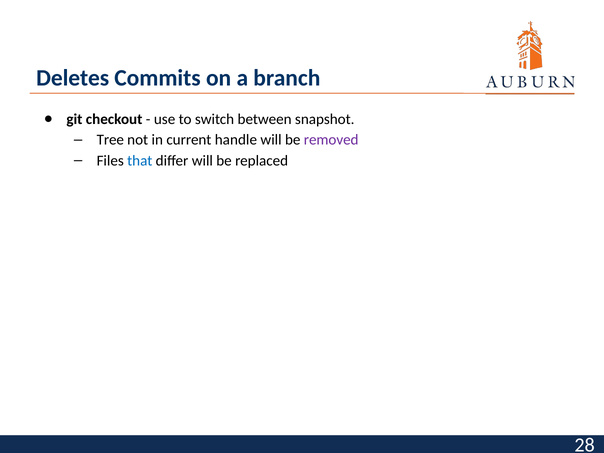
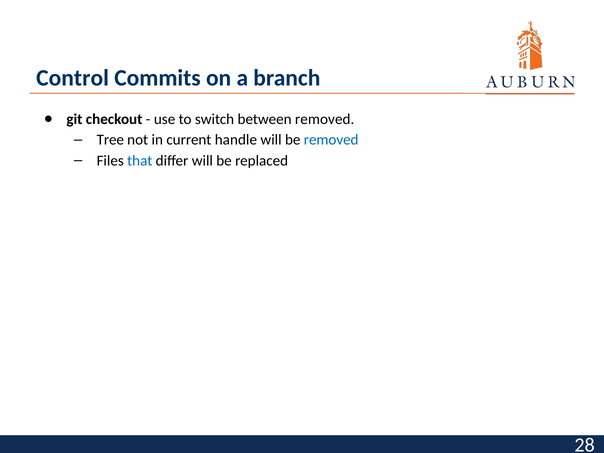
Deletes: Deletes -> Control
between snapshot: snapshot -> removed
removed at (331, 140) colour: purple -> blue
